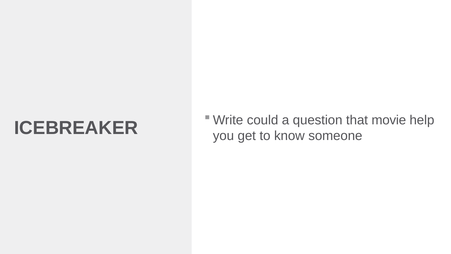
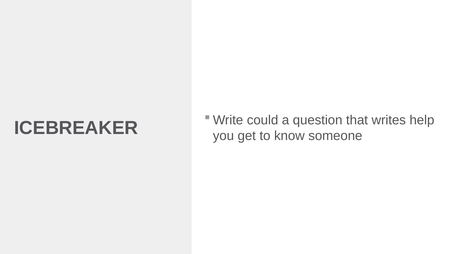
movie: movie -> writes
